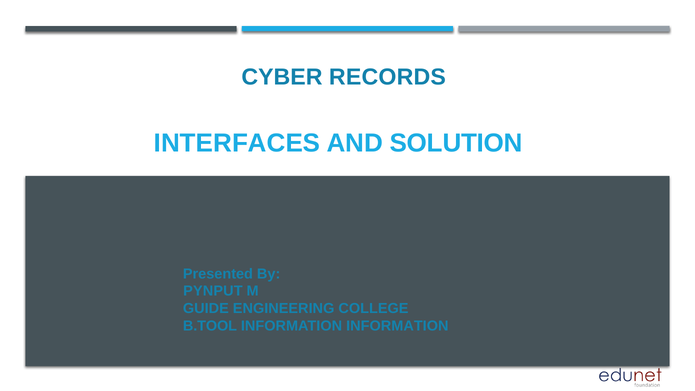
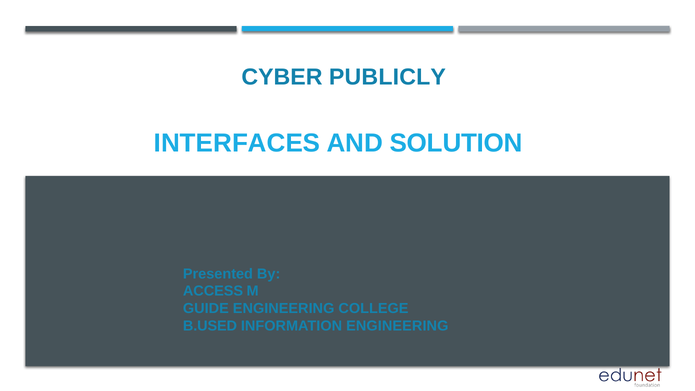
RECORDS: RECORDS -> PUBLICLY
PYNPUT: PYNPUT -> ACCESS
B.TOOL: B.TOOL -> B.USED
INFORMATION INFORMATION: INFORMATION -> ENGINEERING
